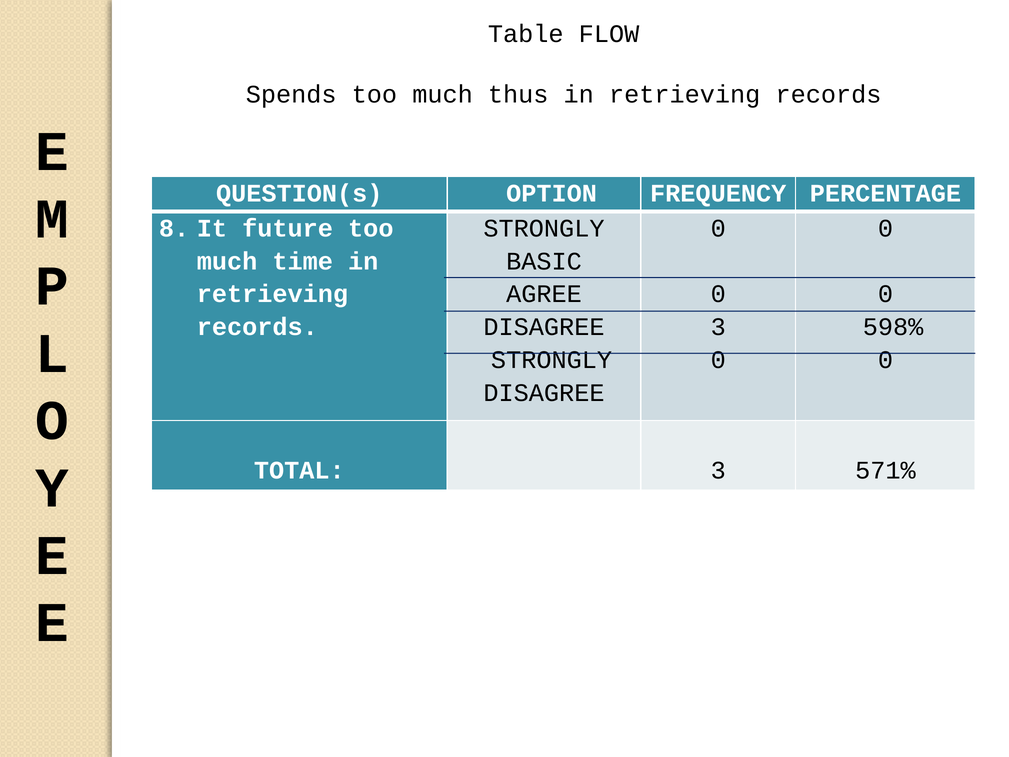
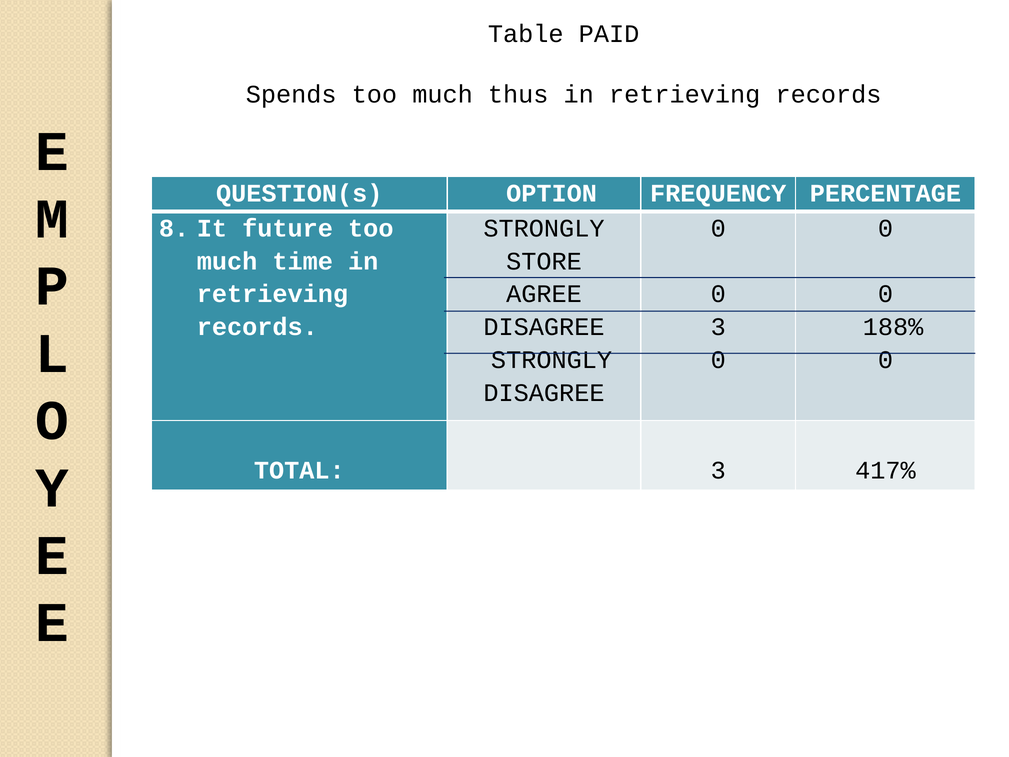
FLOW: FLOW -> PAID
BASIC: BASIC -> STORE
598%: 598% -> 188%
571%: 571% -> 417%
